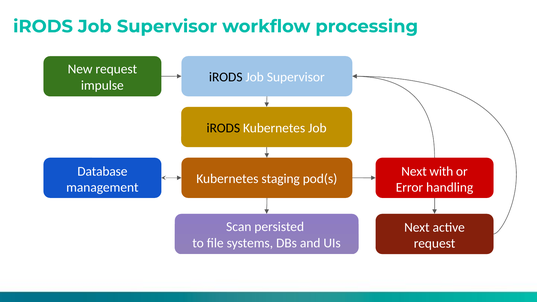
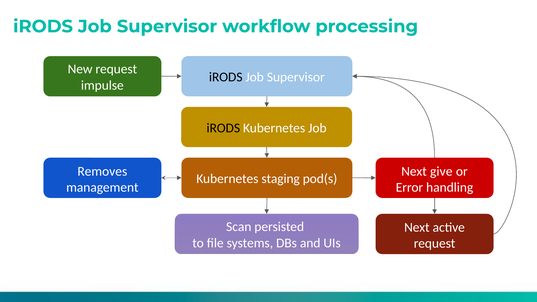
Database: Database -> Removes
with: with -> give
